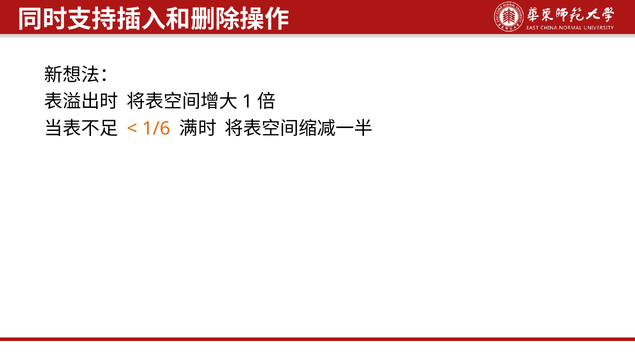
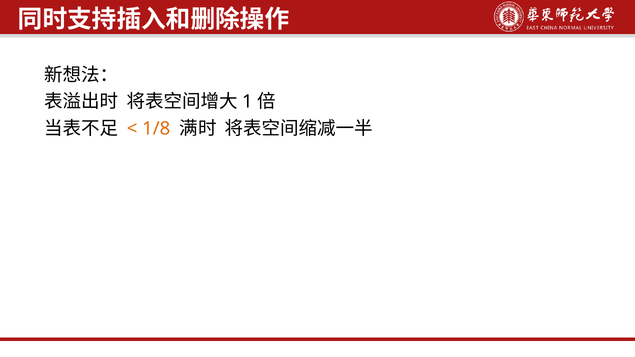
1/6: 1/6 -> 1/8
